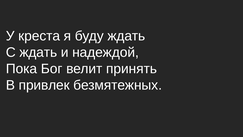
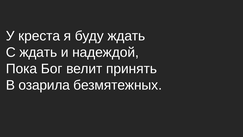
привлек: привлек -> озарила
